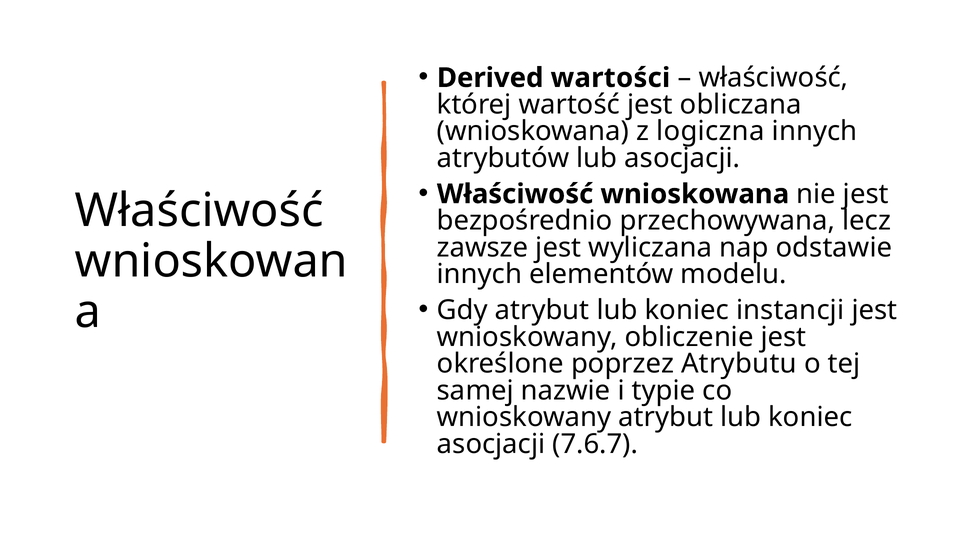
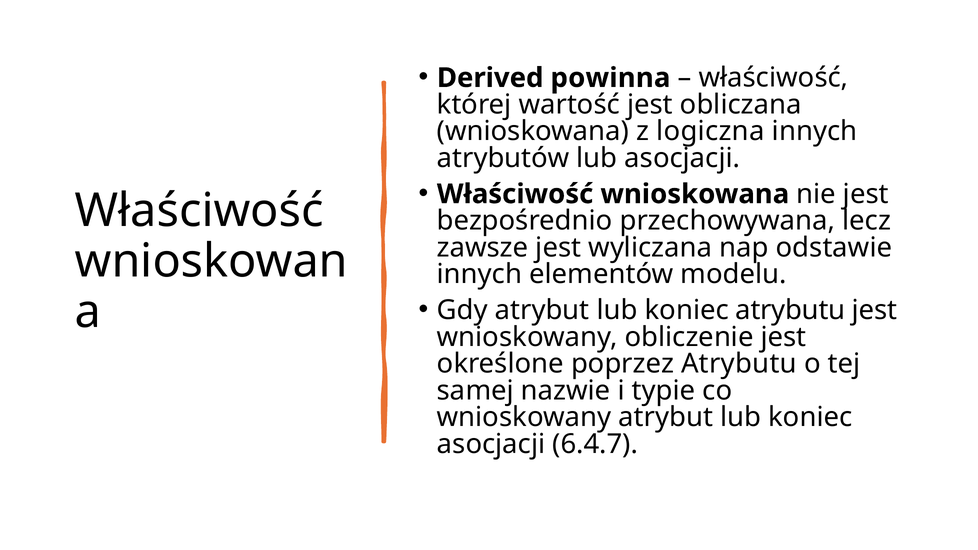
wartości: wartości -> powinna
koniec instancji: instancji -> atrybutu
7.6.7: 7.6.7 -> 6.4.7
